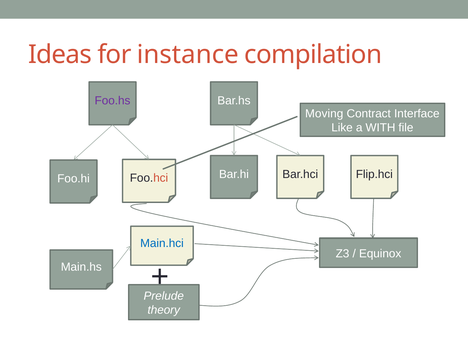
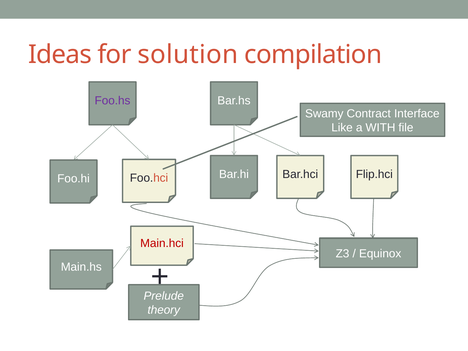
instance: instance -> solution
Moving: Moving -> Swamy
Main.hci colour: blue -> red
